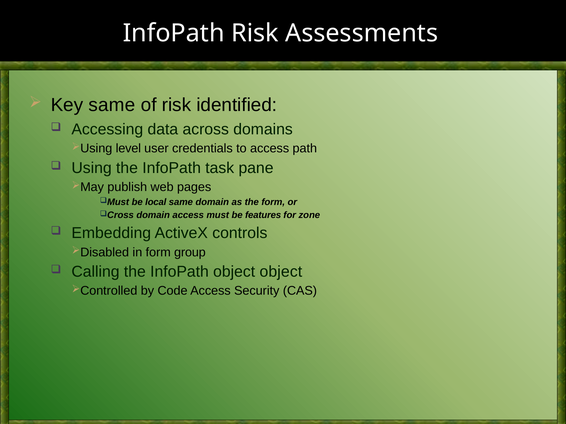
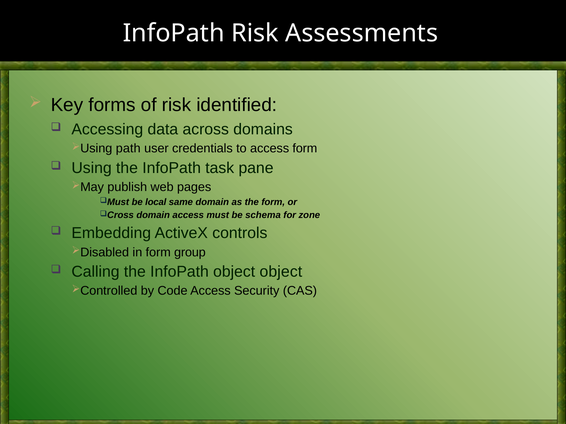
Key same: same -> forms
level: level -> path
access path: path -> form
features: features -> schema
